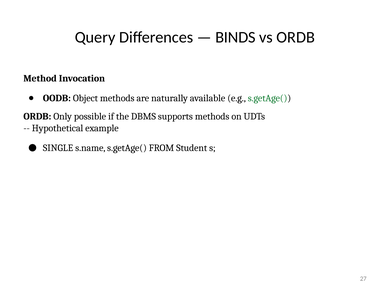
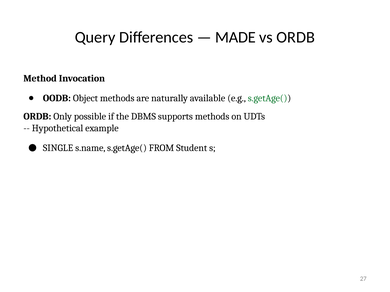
BINDS: BINDS -> MADE
